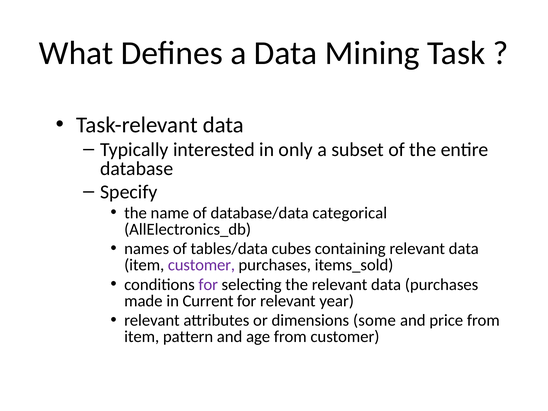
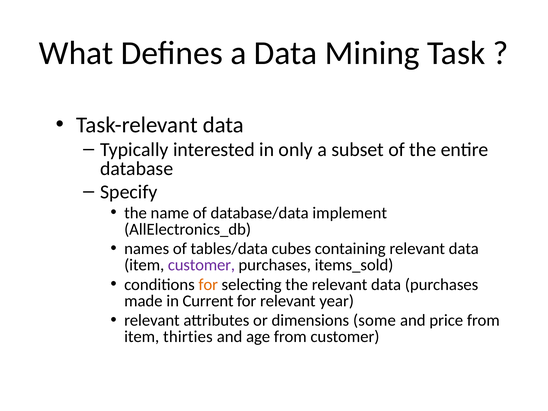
categorical: categorical -> implement
for at (208, 285) colour: purple -> orange
pattern: pattern -> thirties
